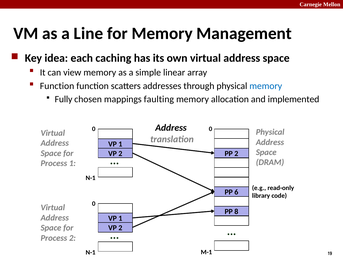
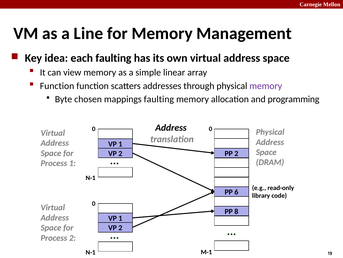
each caching: caching -> faulting
memory at (266, 86) colour: blue -> purple
Fully: Fully -> Byte
implemented: implemented -> programming
